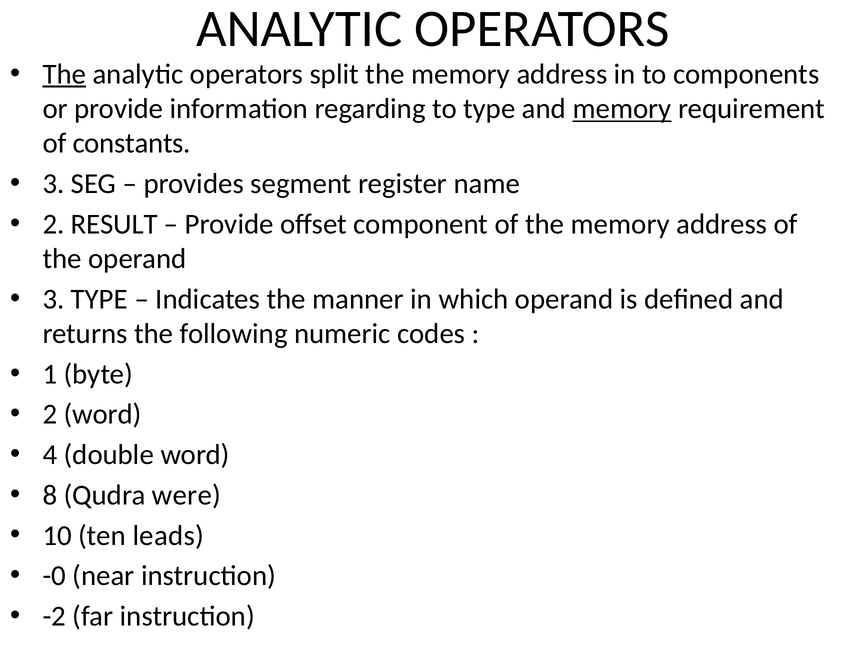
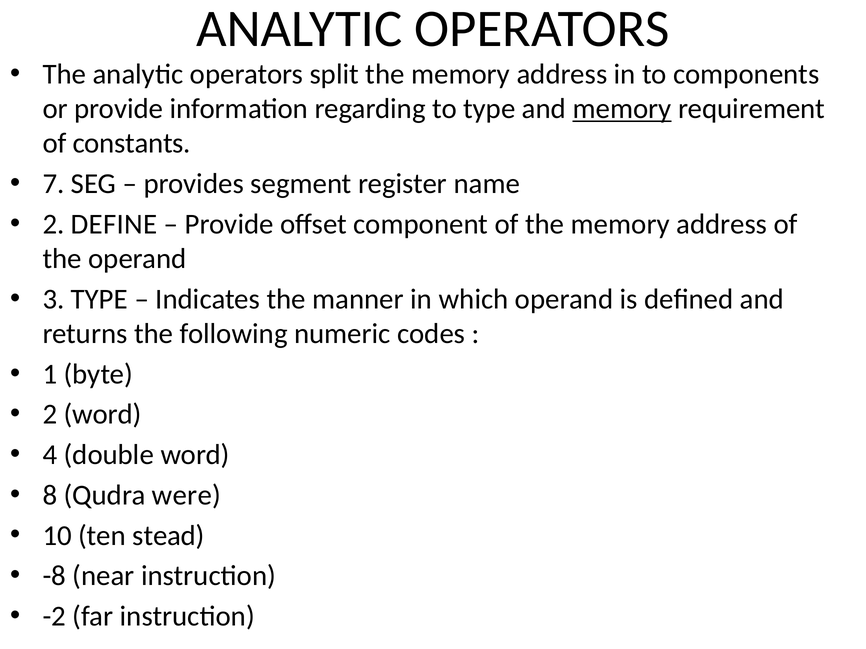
The at (64, 74) underline: present -> none
3 at (53, 184): 3 -> 7
RESULT: RESULT -> DEFINE
leads: leads -> stead
-0: -0 -> -8
